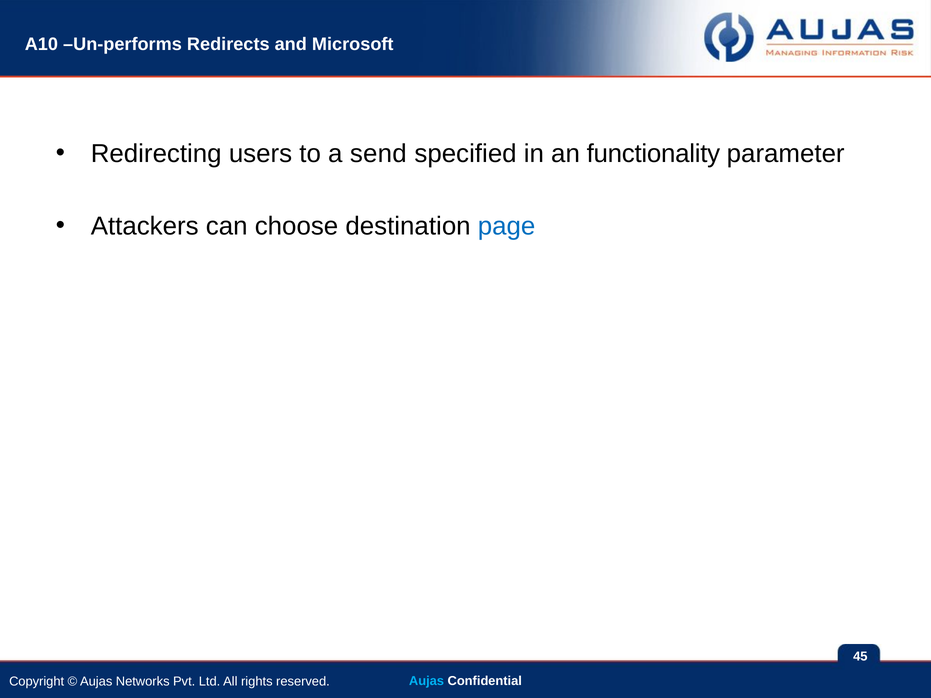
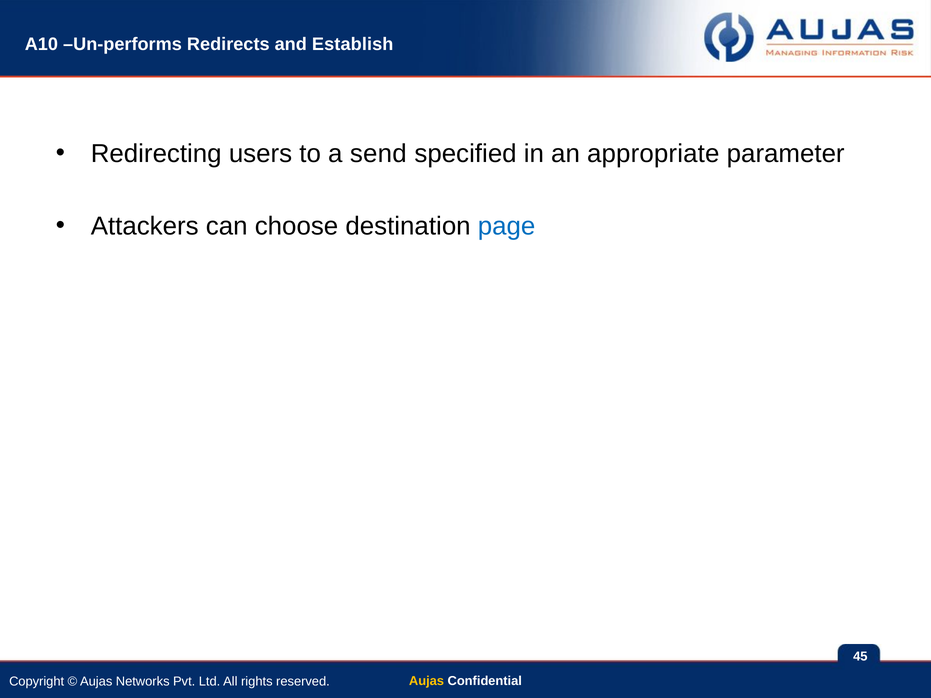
Microsoft: Microsoft -> Establish
functionality: functionality -> appropriate
Aujas at (426, 681) colour: light blue -> yellow
